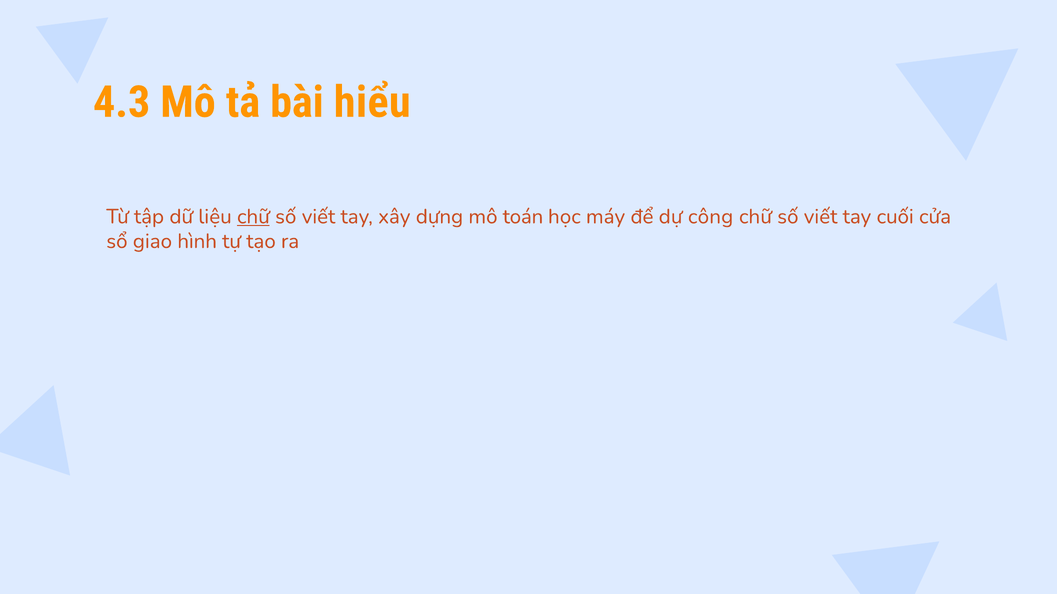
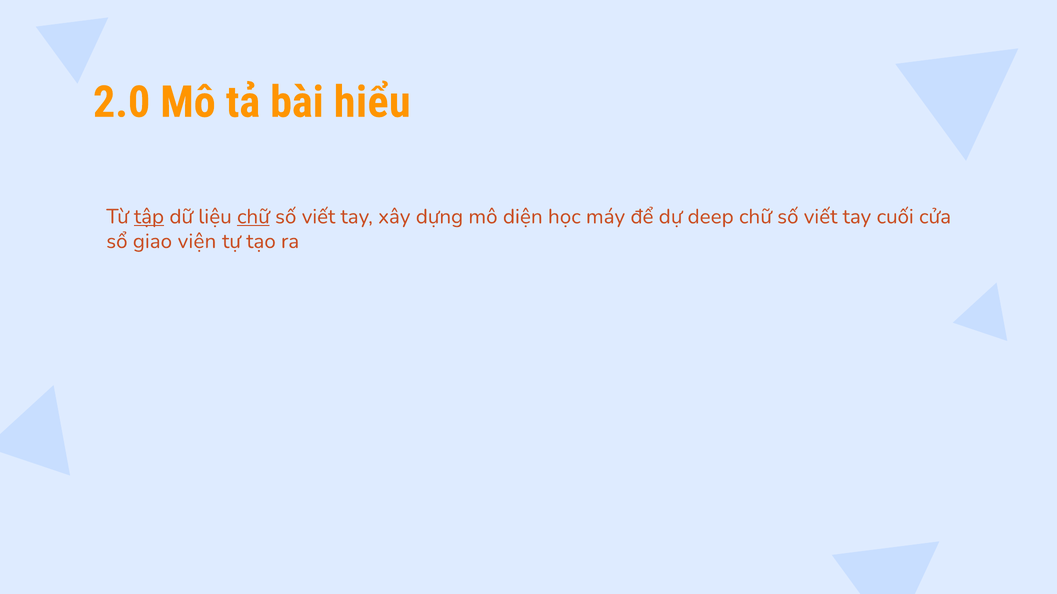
4.3: 4.3 -> 2.0
tập underline: none -> present
toán: toán -> diện
công: công -> deep
hình: hình -> viện
